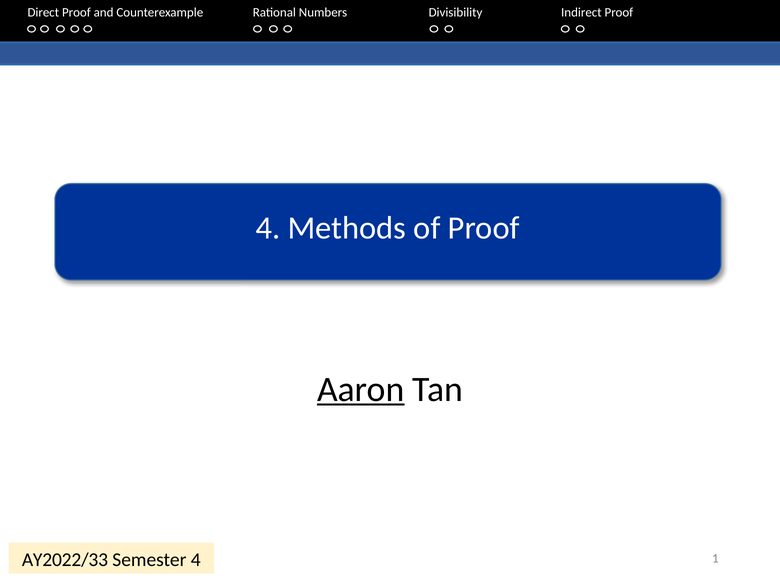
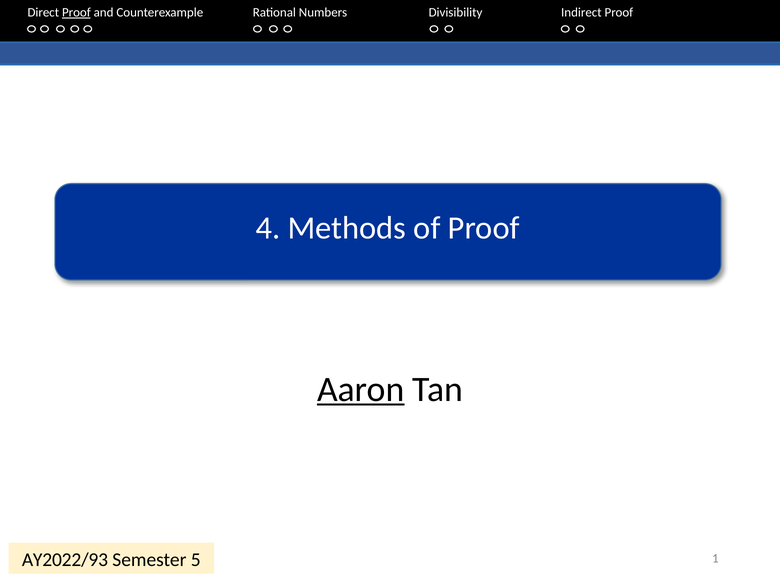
Proof at (76, 12) underline: none -> present
AY2022/33: AY2022/33 -> AY2022/93
Semester 4: 4 -> 5
